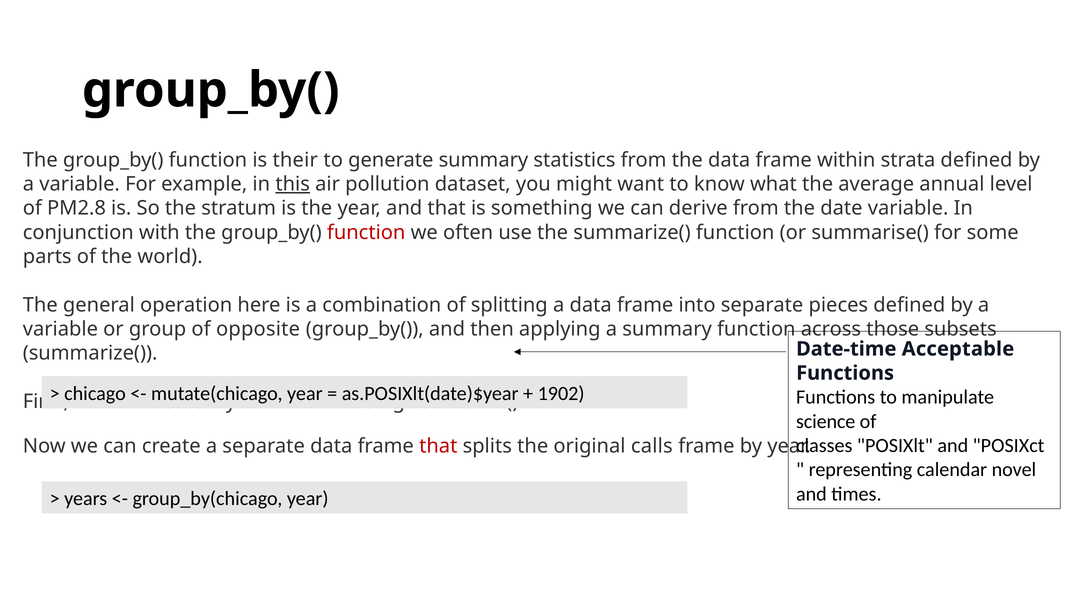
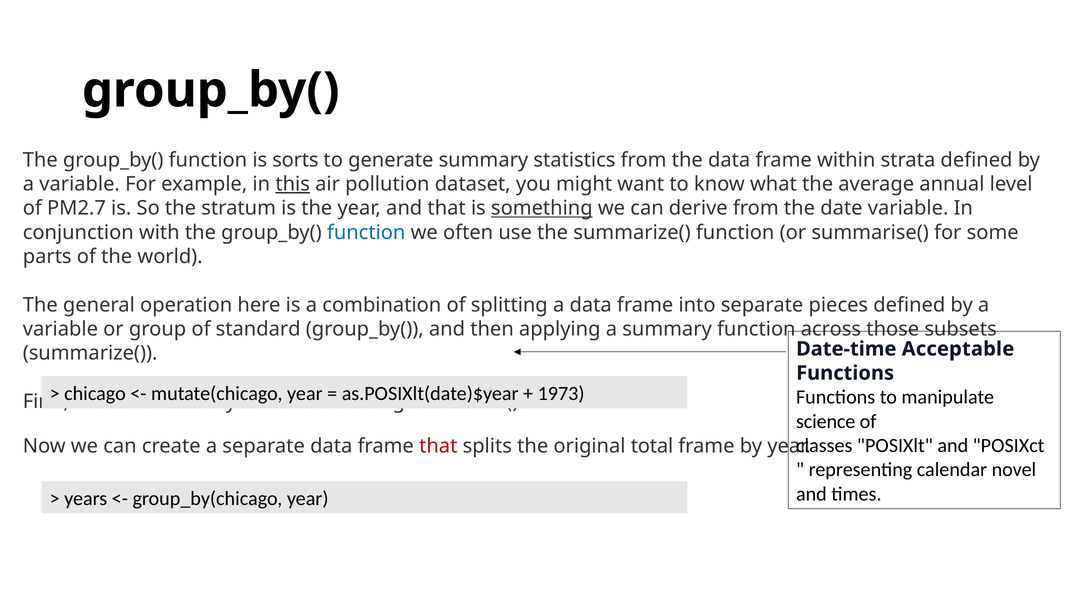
their: their -> sorts
PM2.8: PM2.8 -> PM2.7
something underline: none -> present
function at (366, 232) colour: red -> blue
opposite: opposite -> standard
1902: 1902 -> 1973
calls: calls -> total
